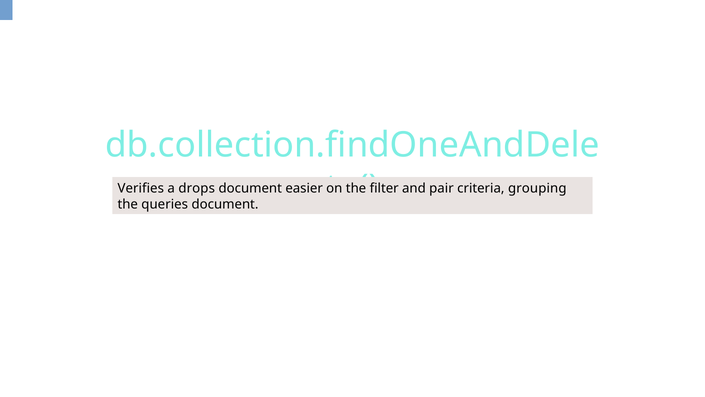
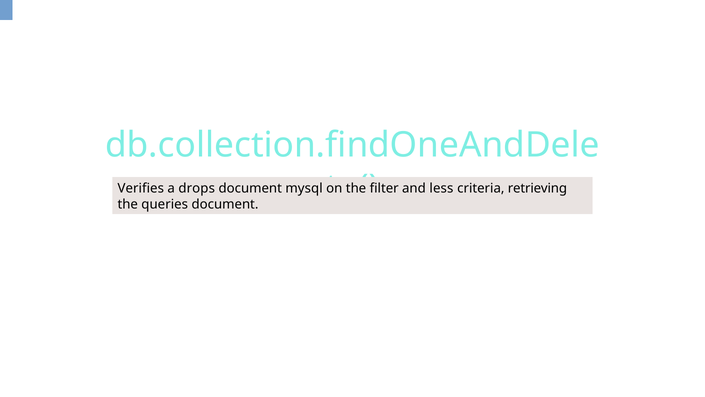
easier: easier -> mysql
pair: pair -> less
grouping: grouping -> retrieving
